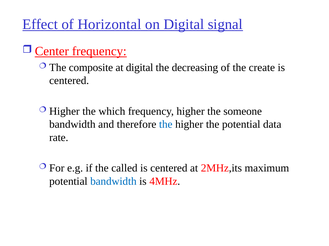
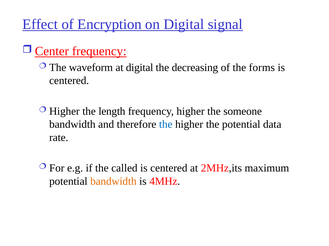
Horizontal: Horizontal -> Encryption
composite: composite -> waveform
create: create -> forms
which: which -> length
bandwidth at (113, 182) colour: blue -> orange
